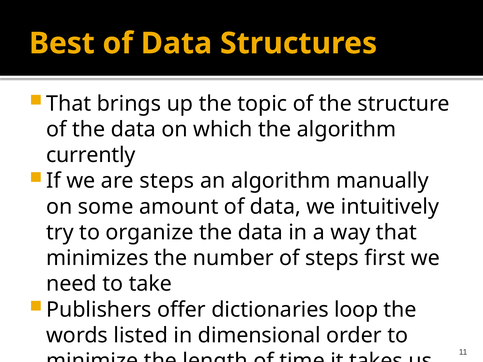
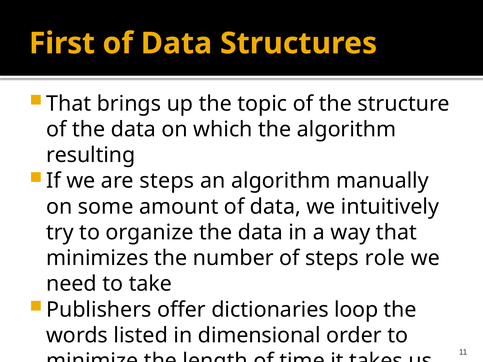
Best: Best -> First
currently: currently -> resulting
first: first -> role
